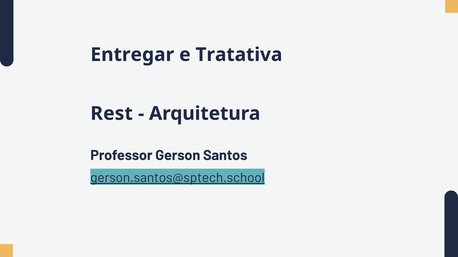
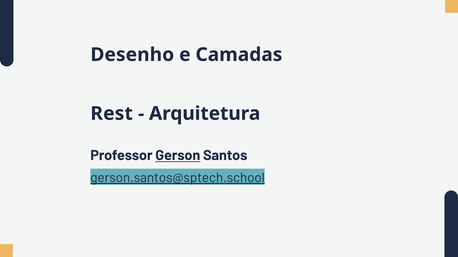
Entregar: Entregar -> Desenho
Tratativa: Tratativa -> Camadas
Gerson underline: none -> present
